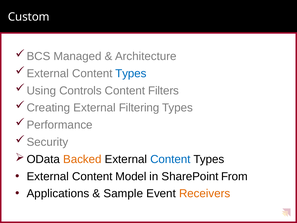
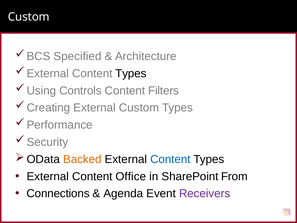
Managed: Managed -> Specified
Types at (131, 73) colour: blue -> black
External Filtering: Filtering -> Custom
Model: Model -> Office
Applications: Applications -> Connections
Sample: Sample -> Agenda
Receivers colour: orange -> purple
